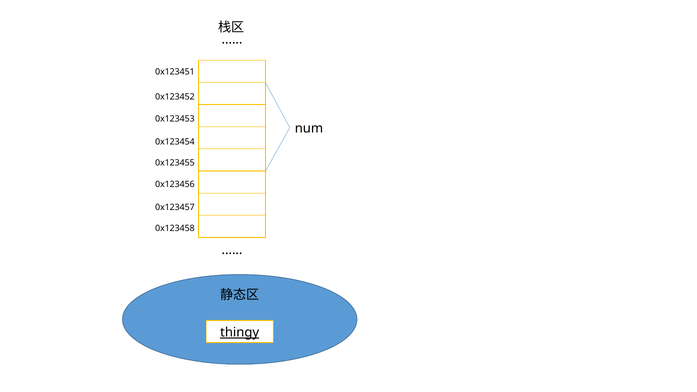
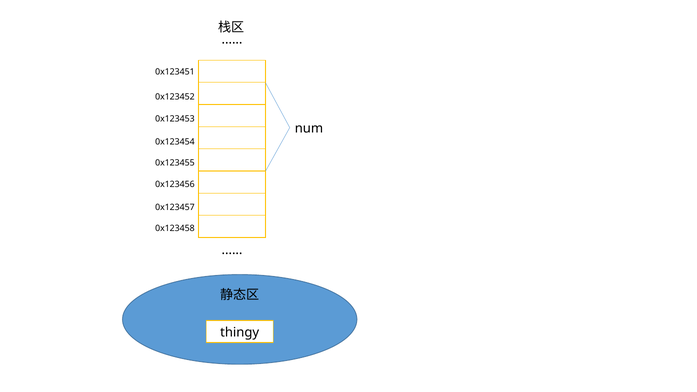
thingy underline: present -> none
